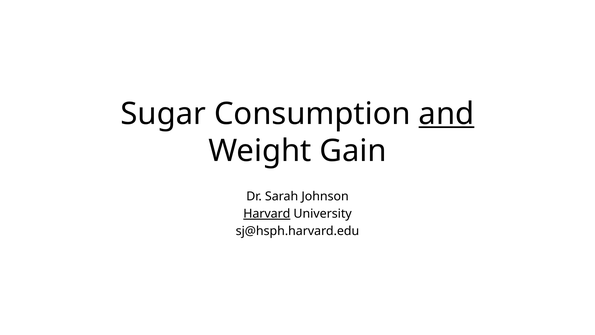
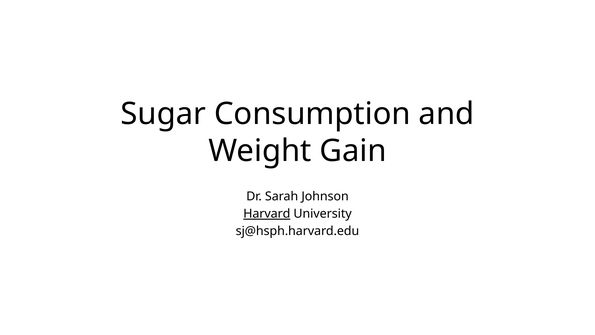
and underline: present -> none
